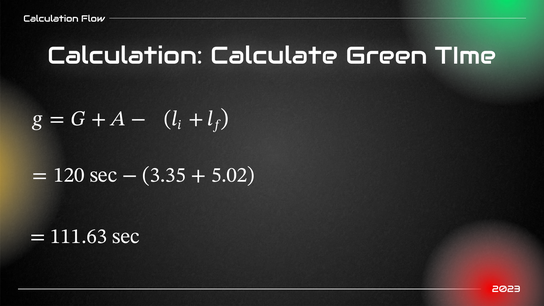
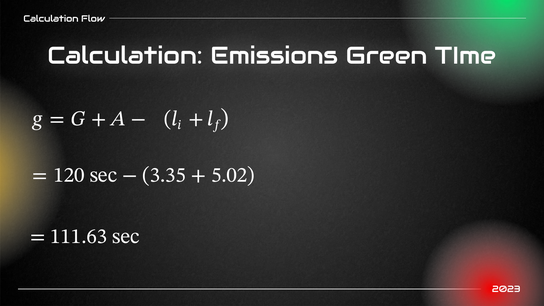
Calculate: Calculate -> Emissions
